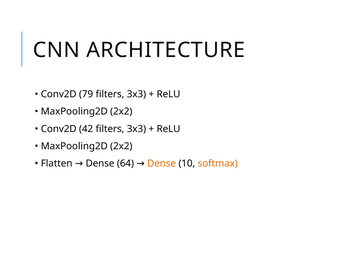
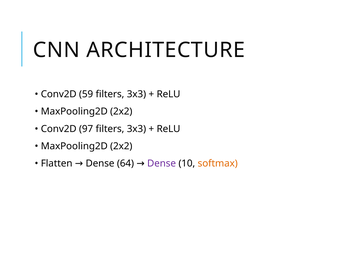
79: 79 -> 59
42: 42 -> 97
Dense at (162, 164) colour: orange -> purple
